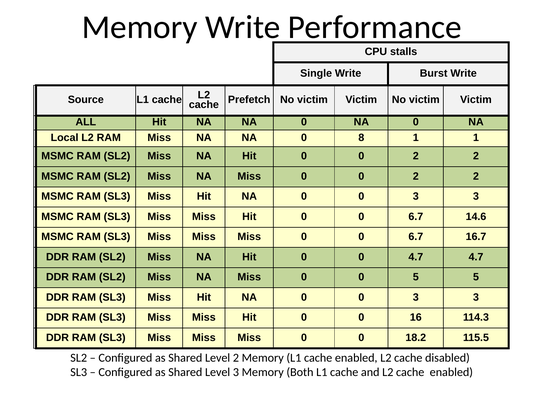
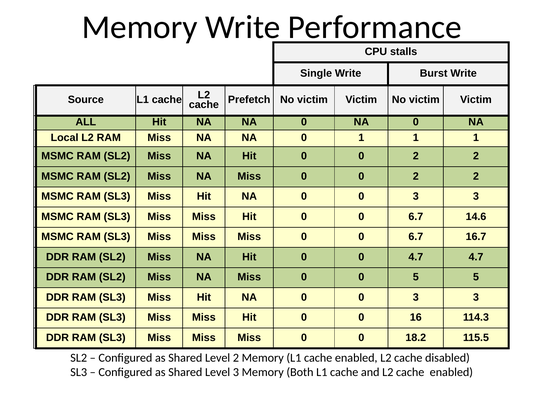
0 8: 8 -> 1
